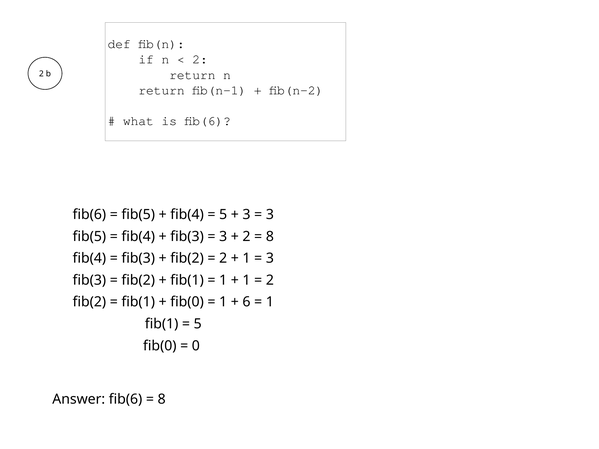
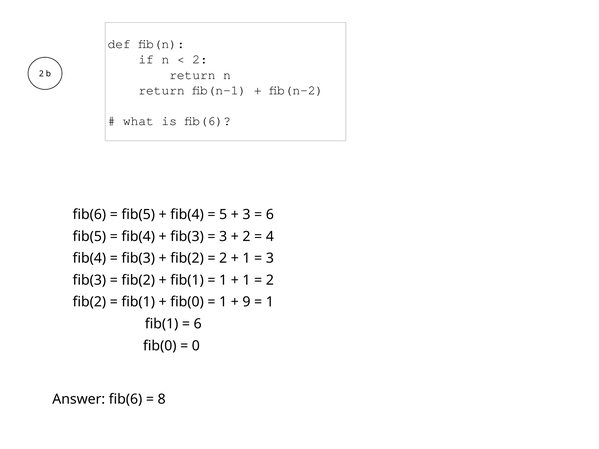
3 at (270, 215): 3 -> 6
8 at (270, 237): 8 -> 4
6: 6 -> 9
5 at (198, 324): 5 -> 6
